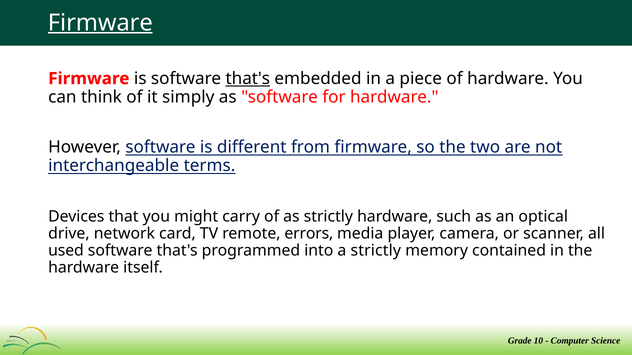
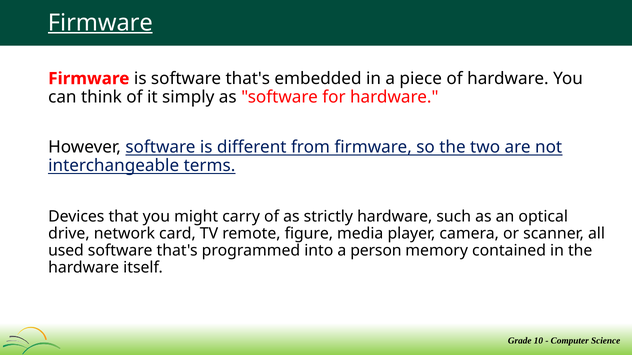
that's at (248, 79) underline: present -> none
errors: errors -> figure
a strictly: strictly -> person
